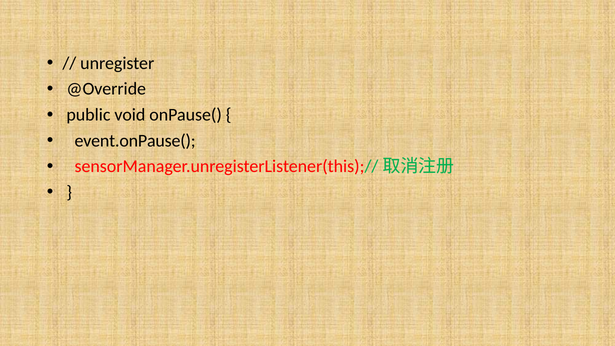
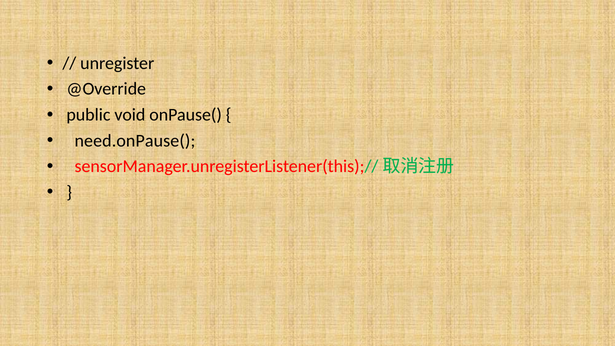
event.onPause(: event.onPause( -> need.onPause(
